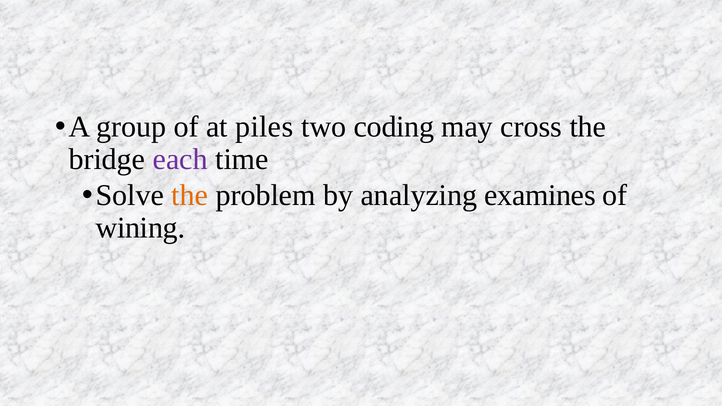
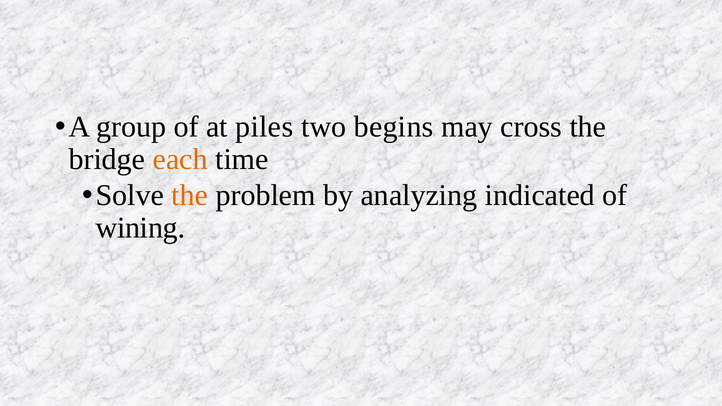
coding: coding -> begins
each colour: purple -> orange
examines: examines -> indicated
